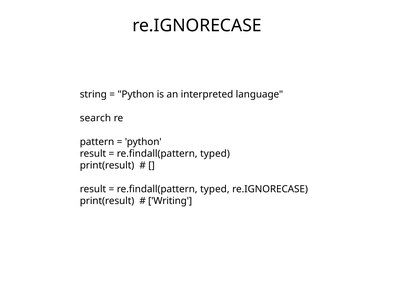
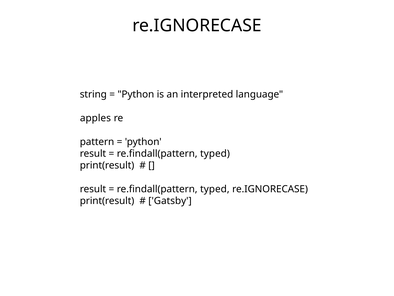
search: search -> apples
Writing: Writing -> Gatsby
